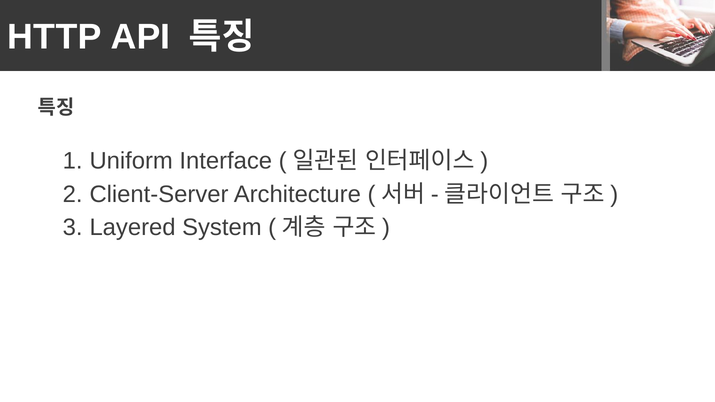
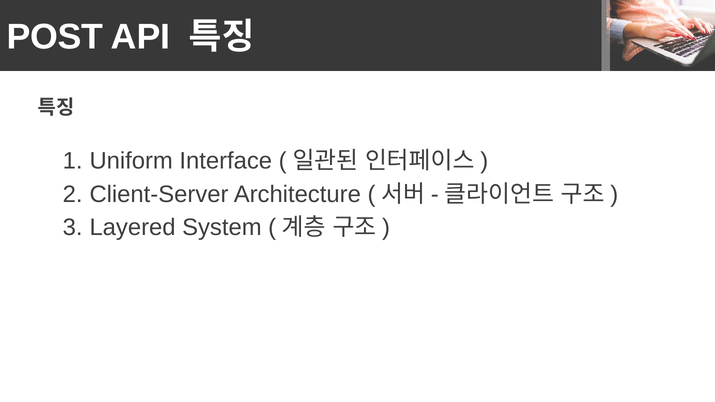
HTTP: HTTP -> POST
